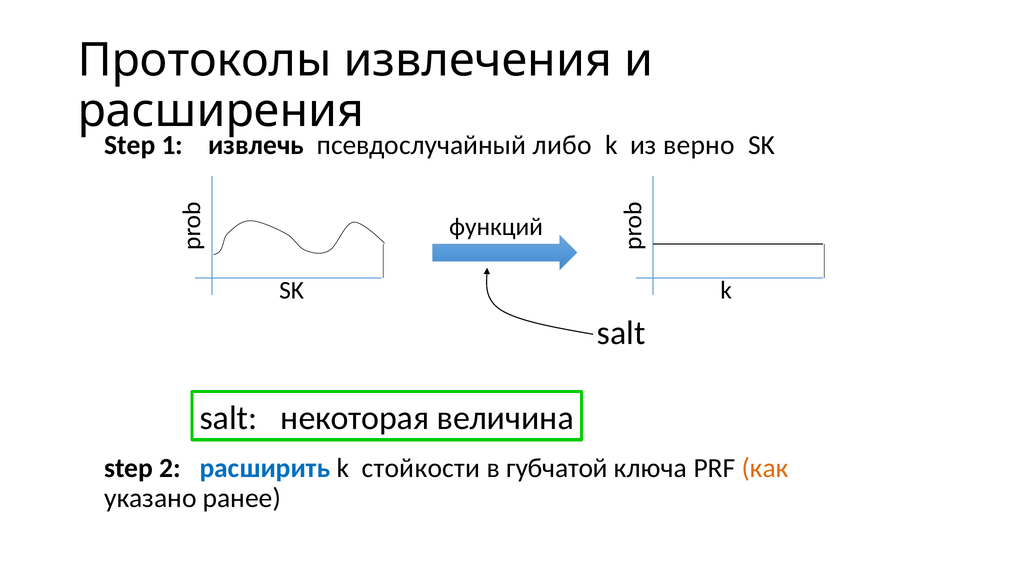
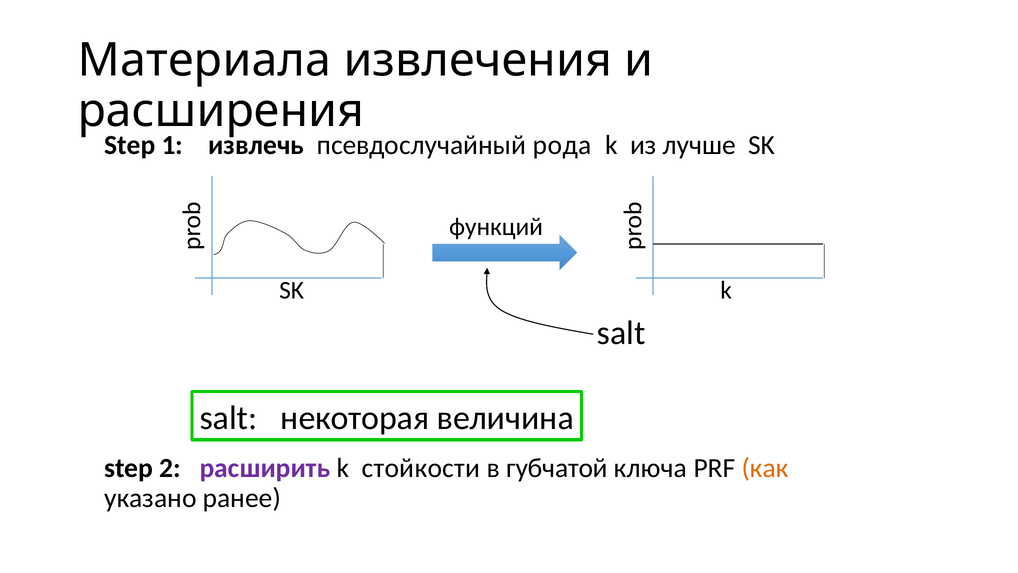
Протоколы: Протоколы -> Материала
либо: либо -> рода
верно: верно -> лучше
расширить colour: blue -> purple
